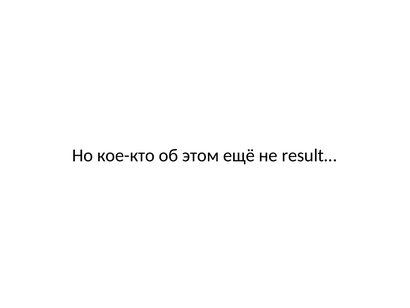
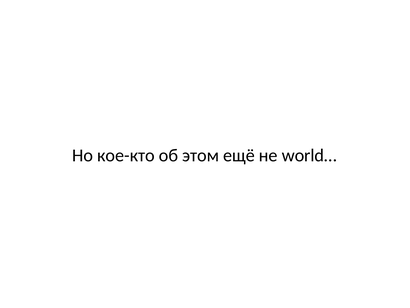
result…: result… -> world…
